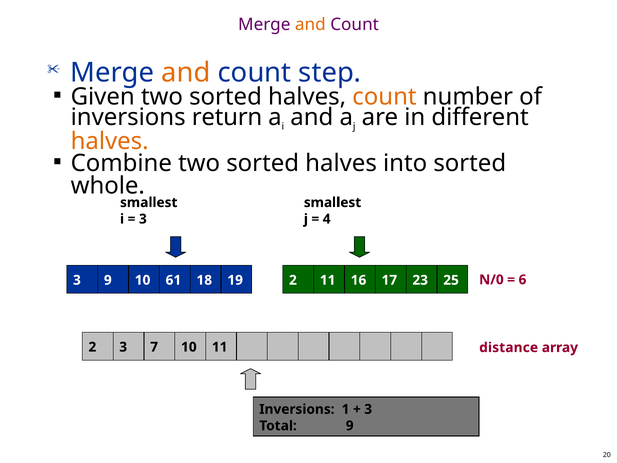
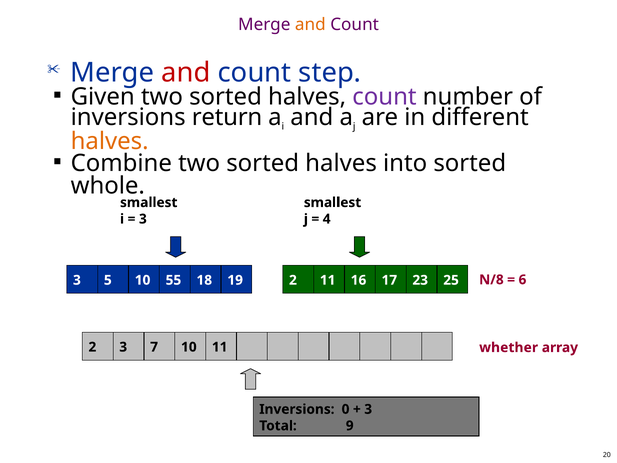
and at (186, 73) colour: orange -> red
count at (384, 97) colour: orange -> purple
N/0: N/0 -> N/8
3 9: 9 -> 5
61: 61 -> 55
distance: distance -> whether
1: 1 -> 0
